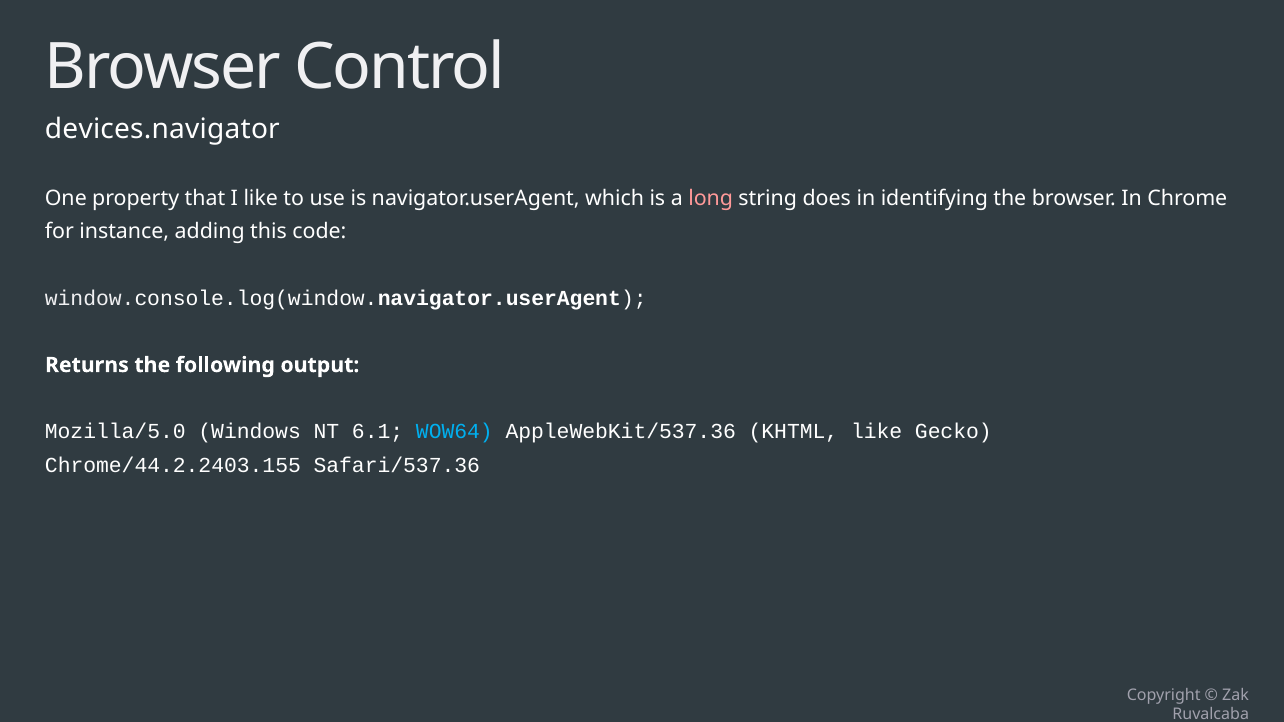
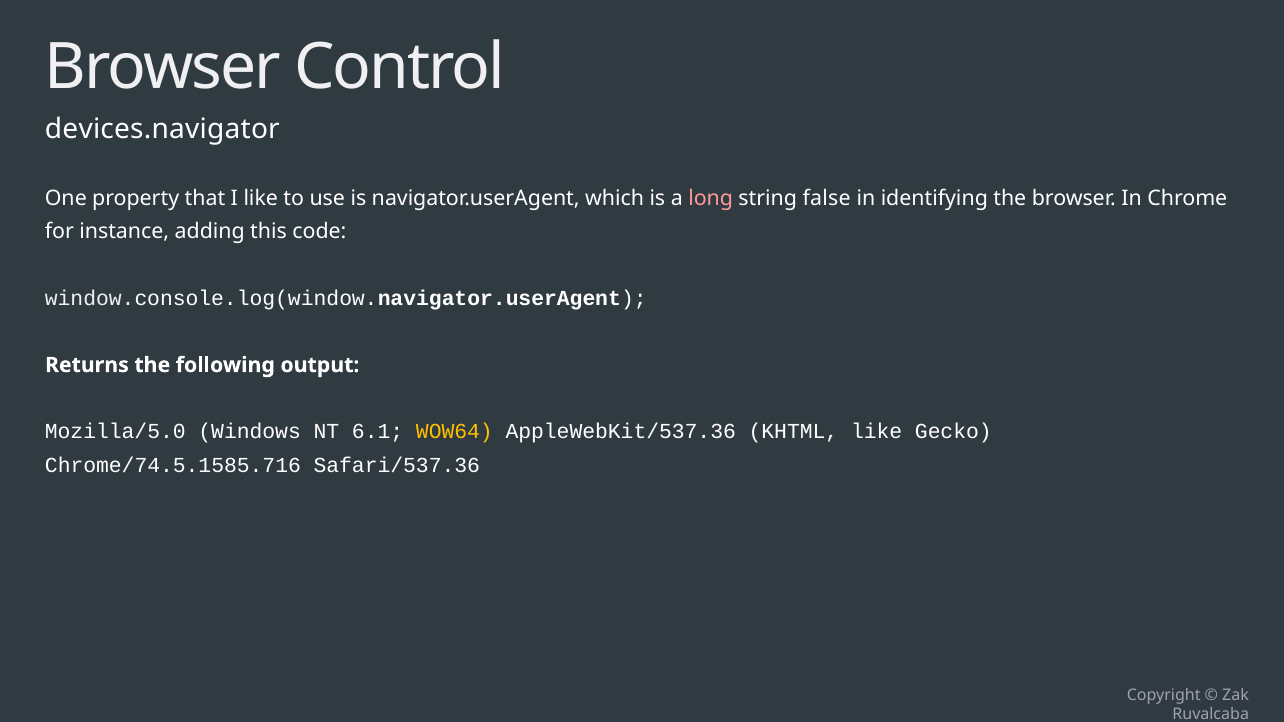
does: does -> false
WOW64 colour: light blue -> yellow
Chrome/44.2.2403.155: Chrome/44.2.2403.155 -> Chrome/74.5.1585.716
